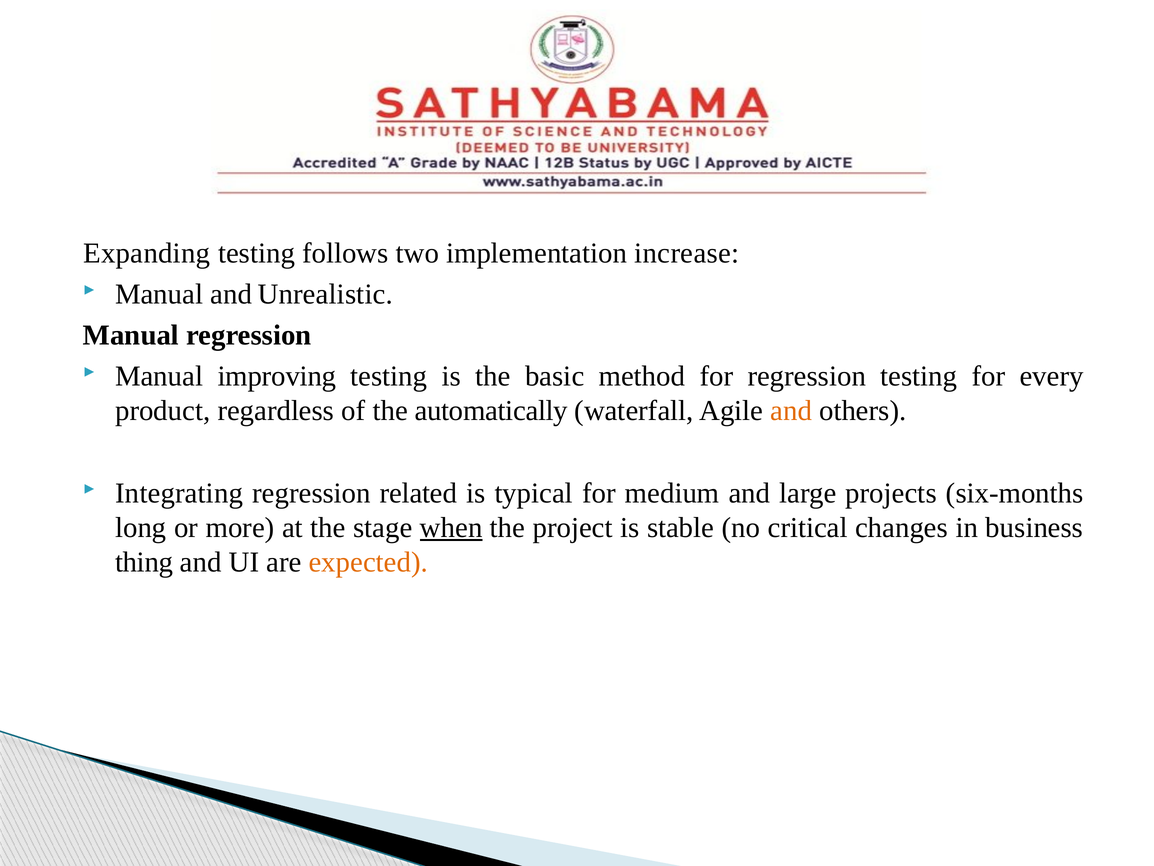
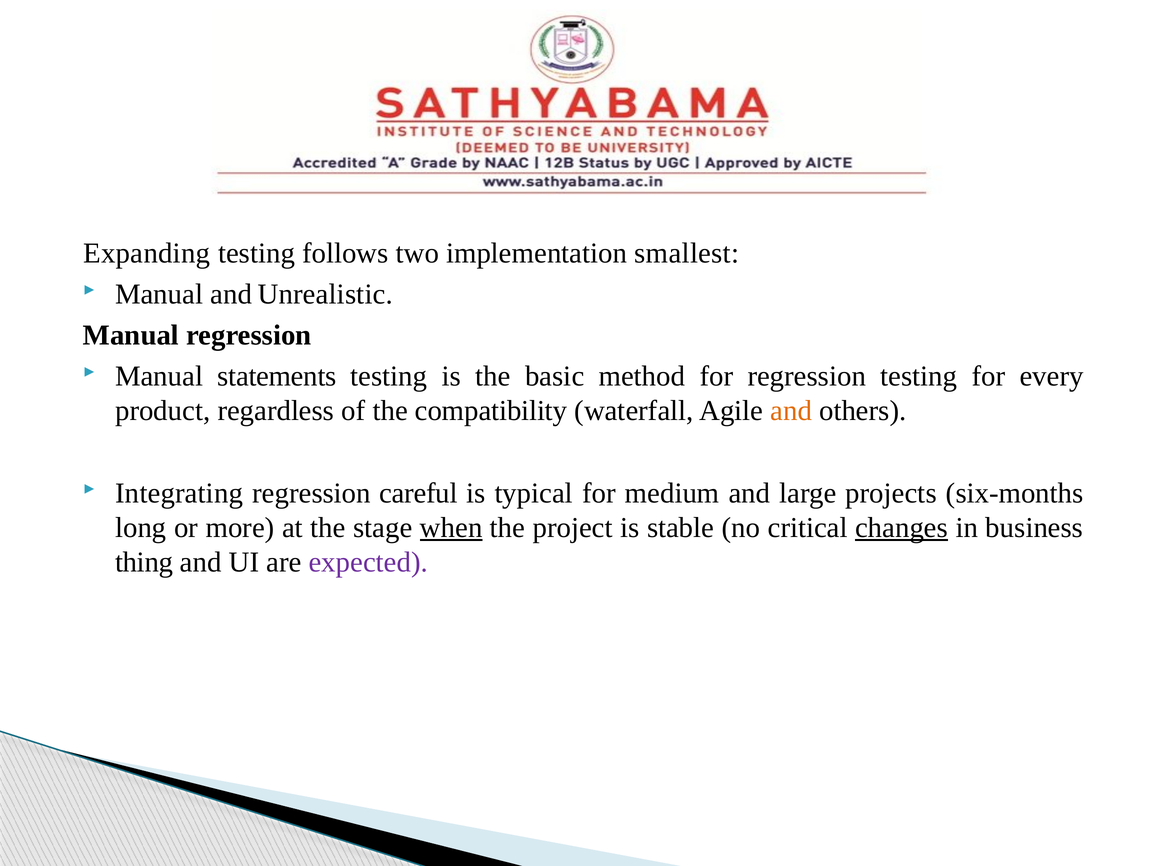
increase: increase -> smallest
improving: improving -> statements
automatically: automatically -> compatibility
related: related -> careful
changes underline: none -> present
expected colour: orange -> purple
